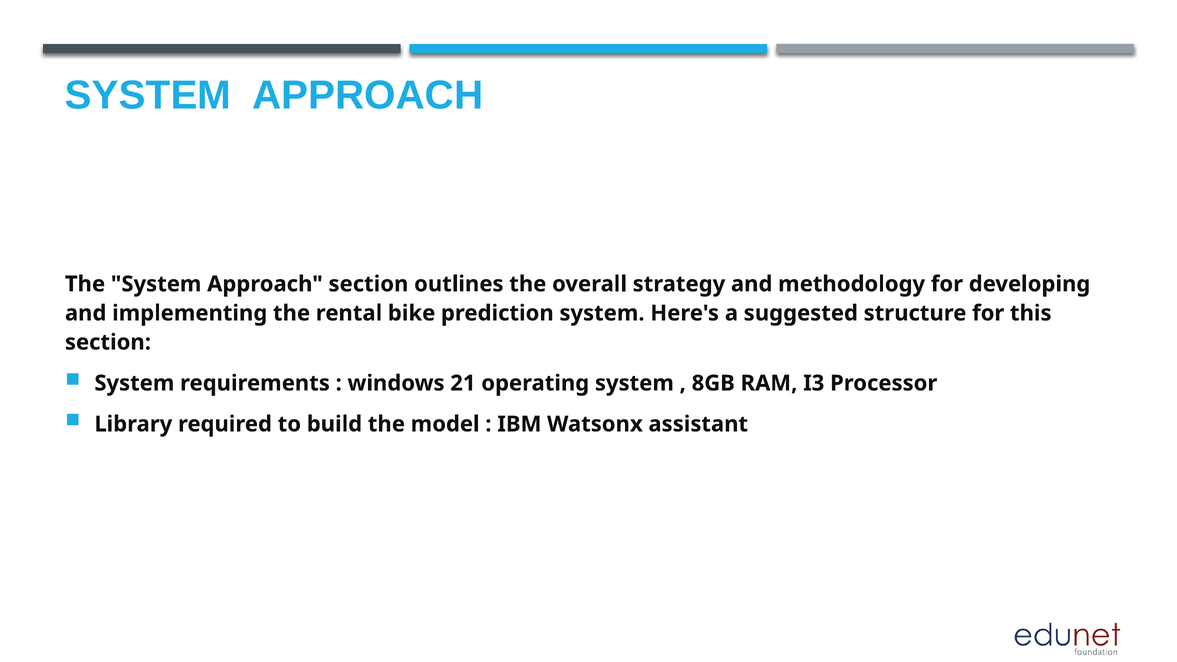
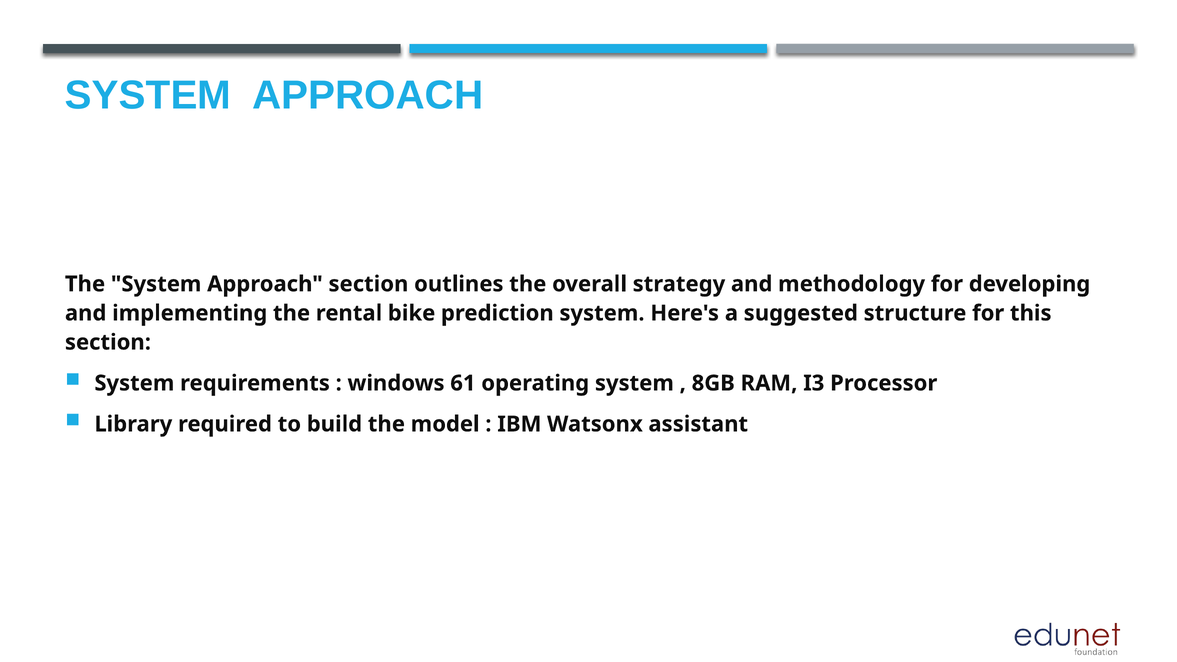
21: 21 -> 61
